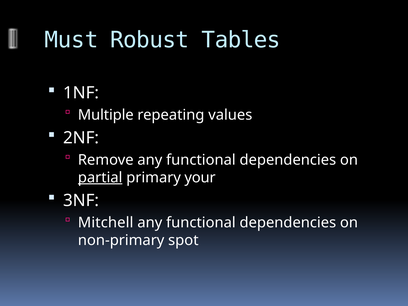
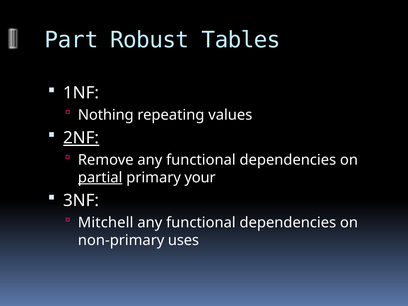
Must: Must -> Part
Multiple: Multiple -> Nothing
2NF underline: none -> present
spot: spot -> uses
